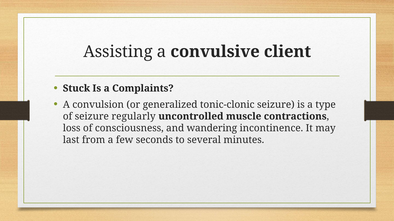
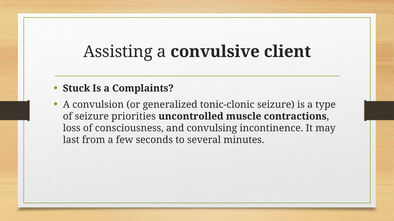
regularly: regularly -> priorities
wandering: wandering -> convulsing
